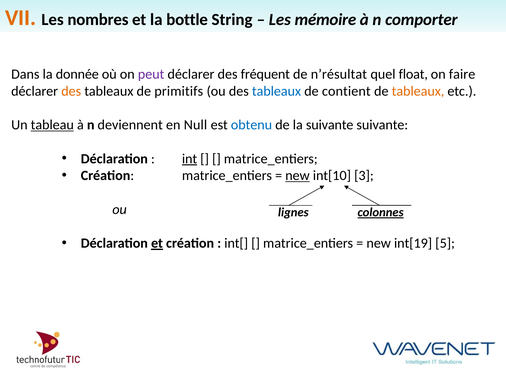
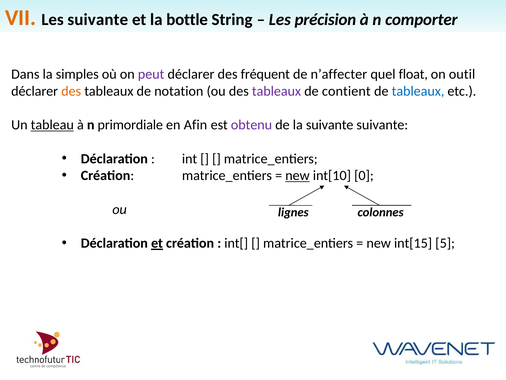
Les nombres: nombres -> suivante
mémoire: mémoire -> précision
donnée: donnée -> simples
n’résultat: n’résultat -> n’affecter
faire: faire -> outil
primitifs: primitifs -> notation
tableaux at (276, 91) colour: blue -> purple
tableaux at (418, 91) colour: orange -> blue
deviennent: deviennent -> primordiale
Null: Null -> Afin
obtenu colour: blue -> purple
int underline: present -> none
3: 3 -> 0
colonnes underline: present -> none
int[19: int[19 -> int[15
